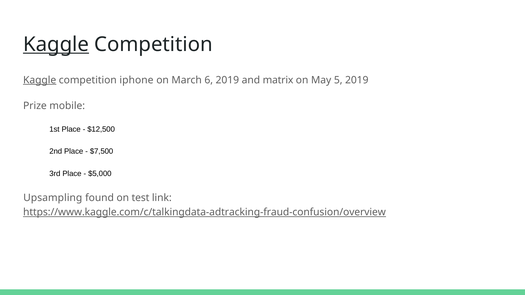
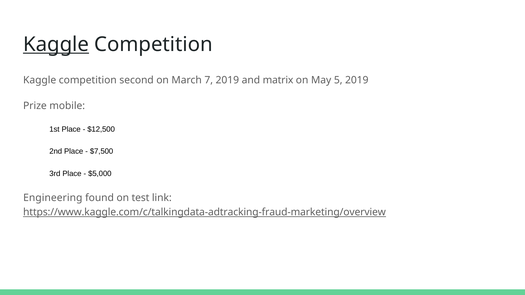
Kaggle at (40, 80) underline: present -> none
iphone: iphone -> second
6: 6 -> 7
Upsampling: Upsampling -> Engineering
https://www.kaggle.com/c/talkingdata-adtracking-fraud-confusion/overview: https://www.kaggle.com/c/talkingdata-adtracking-fraud-confusion/overview -> https://www.kaggle.com/c/talkingdata-adtracking-fraud-marketing/overview
